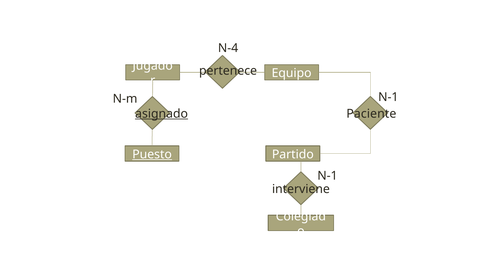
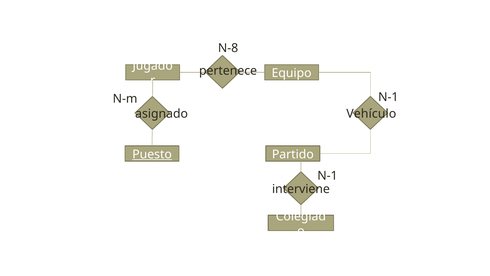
N-4: N-4 -> N-8
asignado underline: present -> none
Paciente: Paciente -> Vehículo
